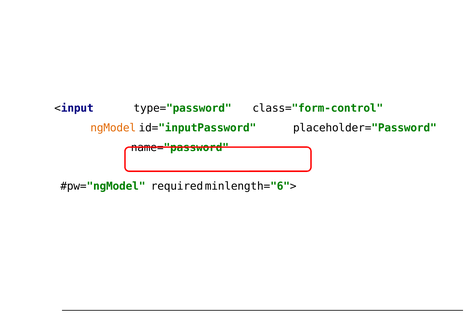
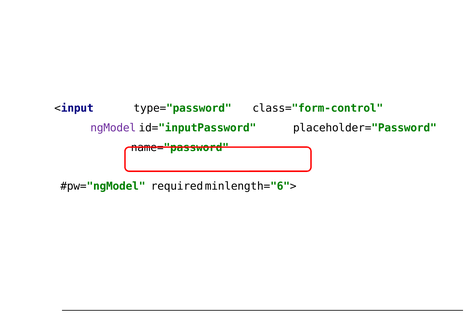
ngModel colour: orange -> purple
